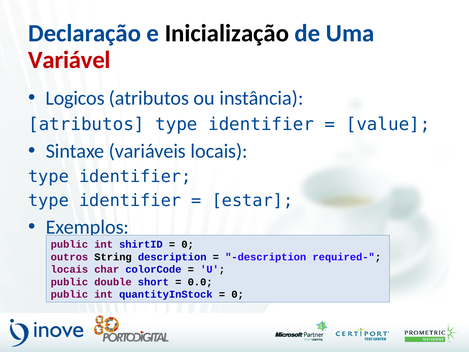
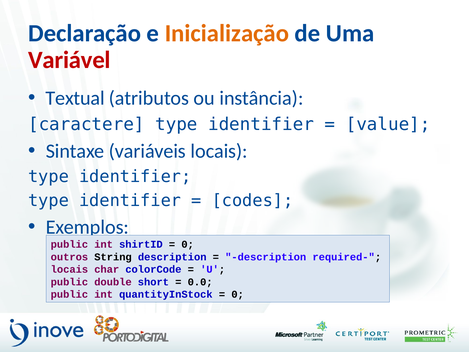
Inicialização colour: black -> orange
Logicos: Logicos -> Textual
atributos at (86, 124): atributos -> caractere
estar: estar -> codes
